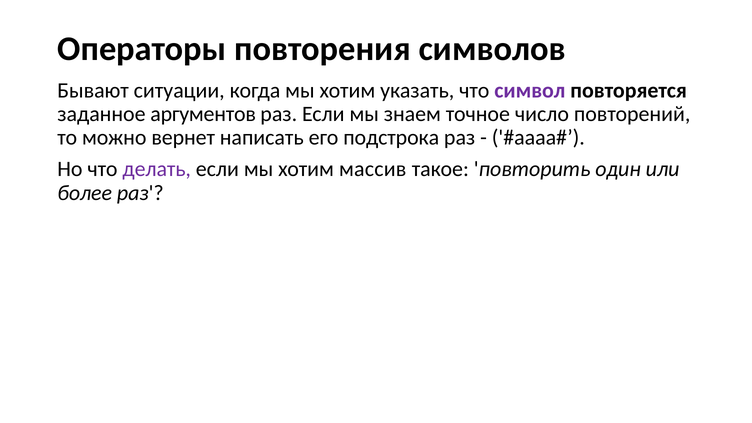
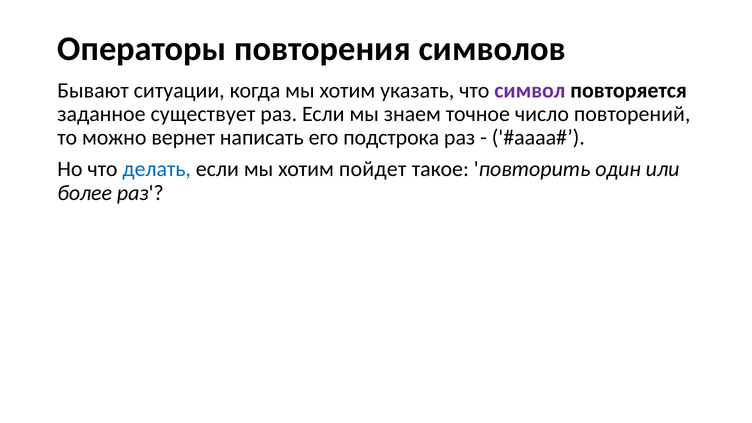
аргументов: аргументов -> существует
делать colour: purple -> blue
массив: массив -> пойдет
